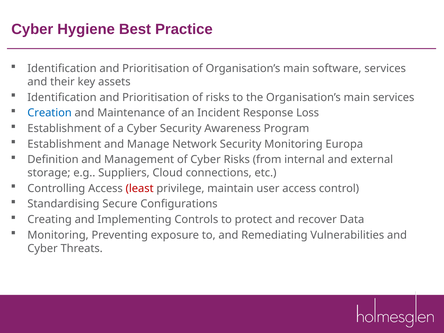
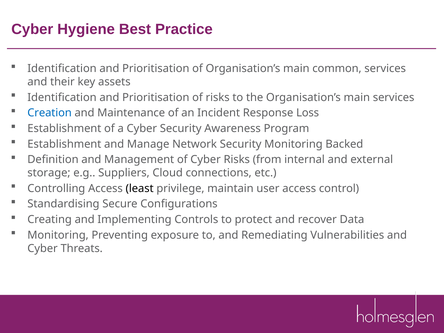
software: software -> common
Europa: Europa -> Backed
least colour: red -> black
